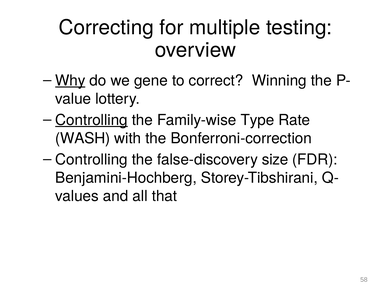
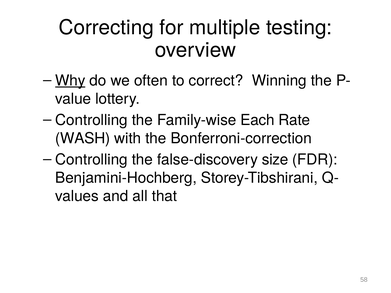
gene: gene -> often
Controlling at (91, 120) underline: present -> none
Type: Type -> Each
